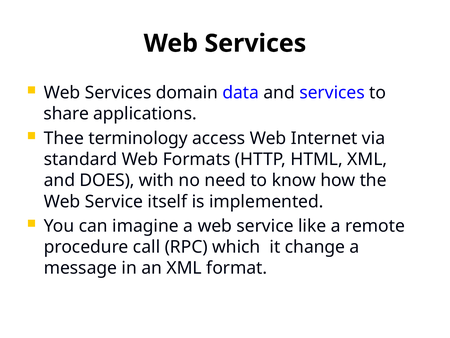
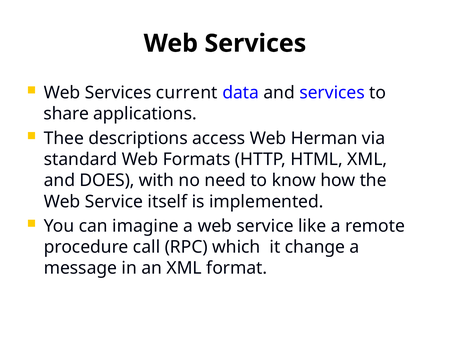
domain: domain -> current
terminology: terminology -> descriptions
Internet: Internet -> Herman
